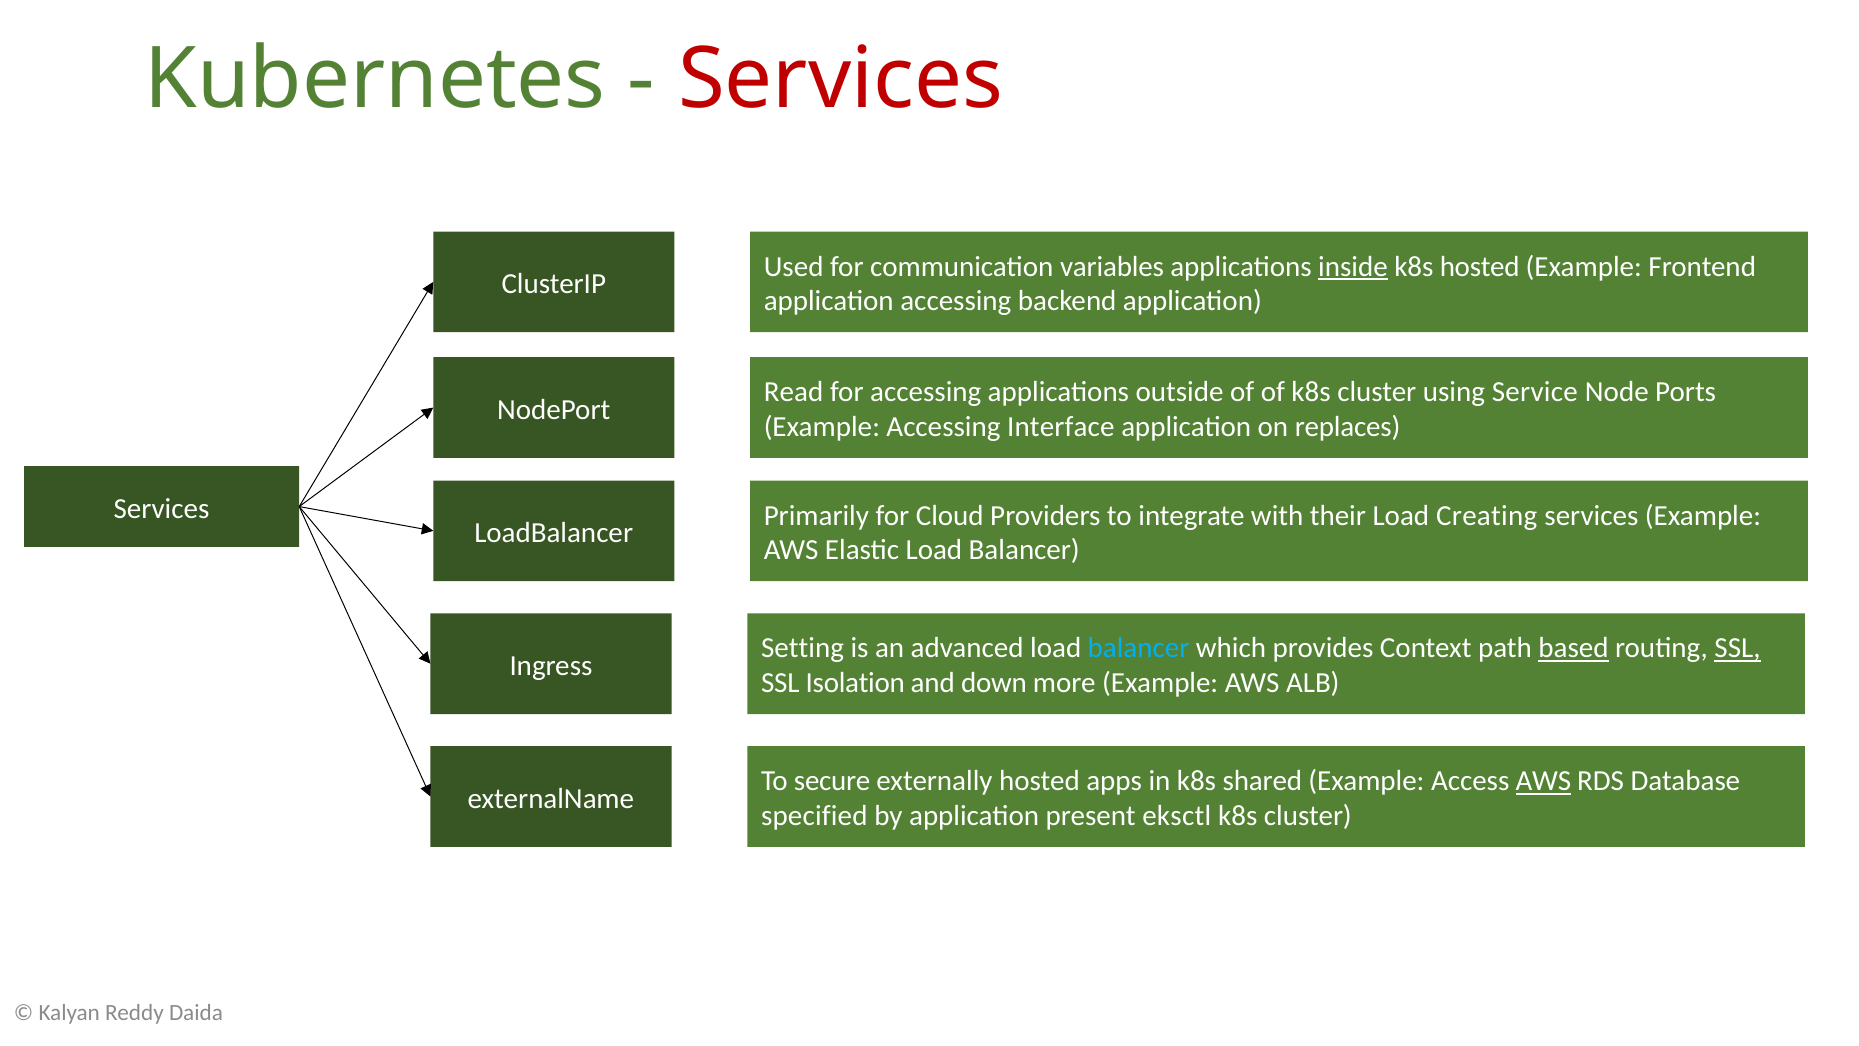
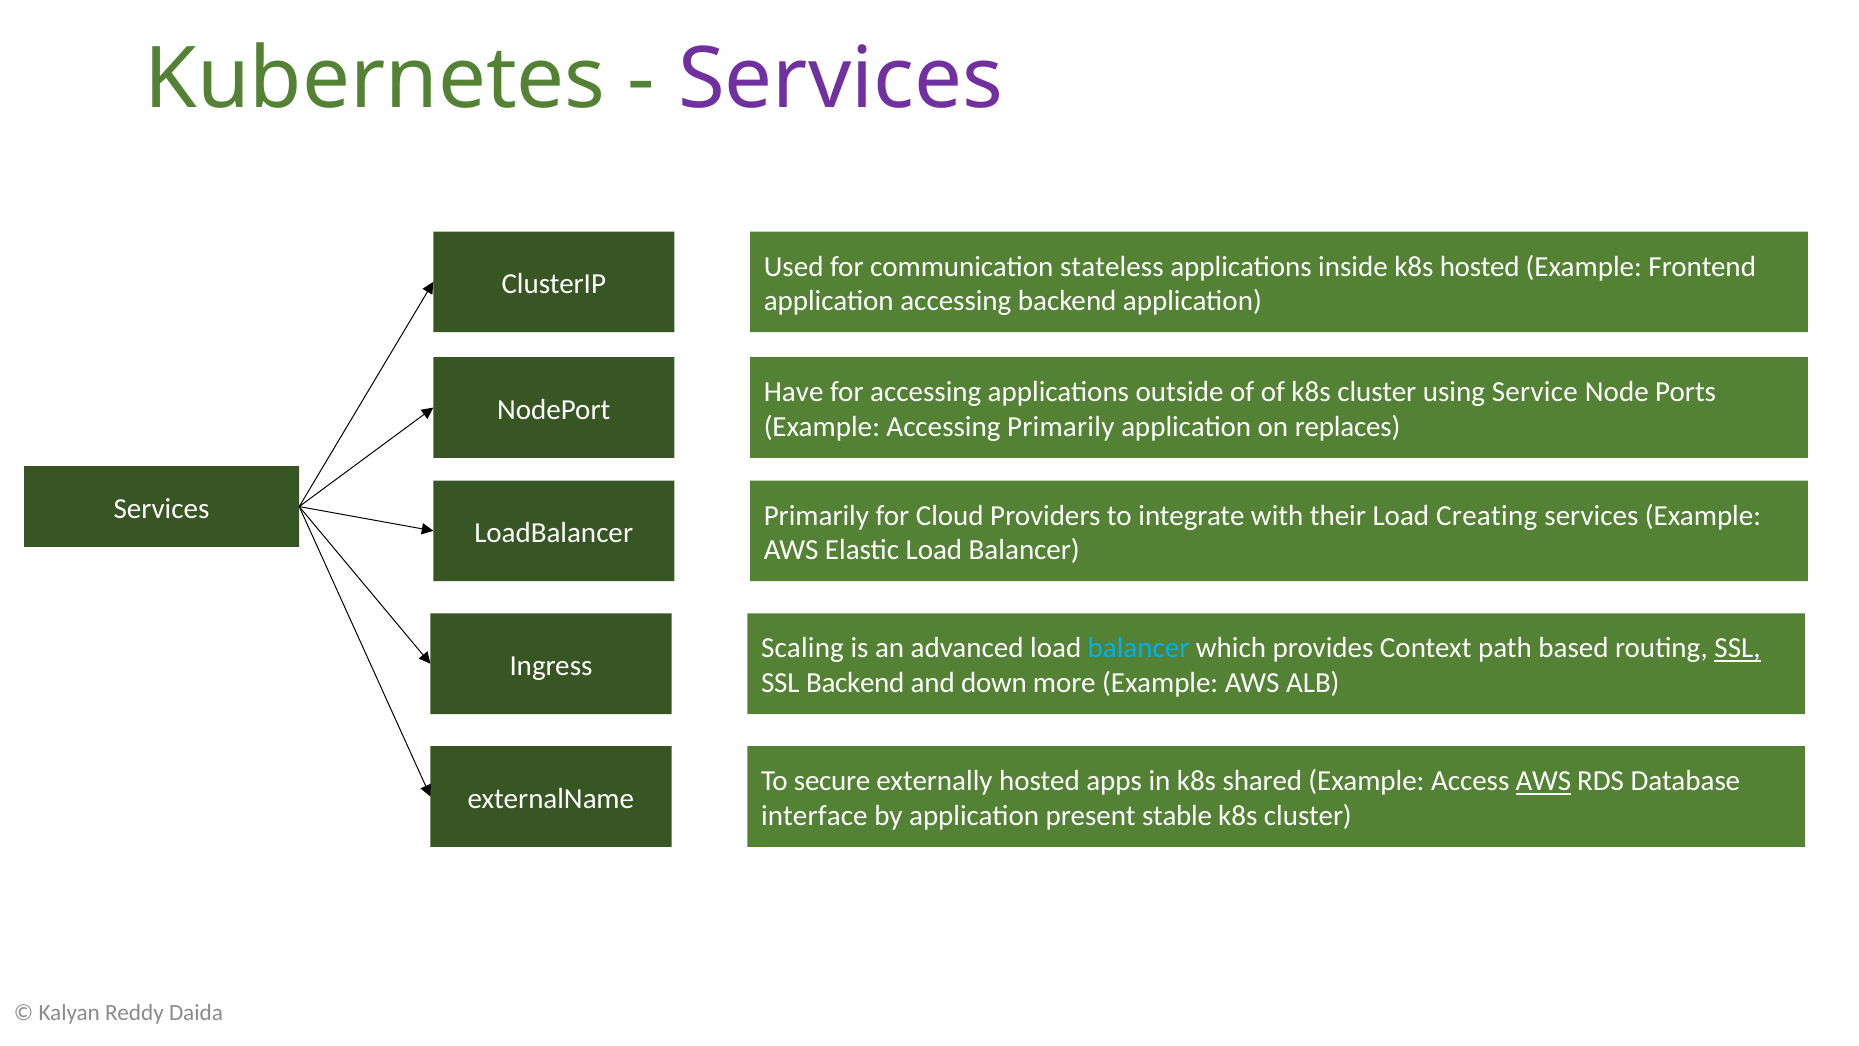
Services at (841, 80) colour: red -> purple
variables: variables -> stateless
inside underline: present -> none
Read: Read -> Have
Accessing Interface: Interface -> Primarily
Setting: Setting -> Scaling
based underline: present -> none
SSL Isolation: Isolation -> Backend
specified: specified -> interface
eksctl: eksctl -> stable
